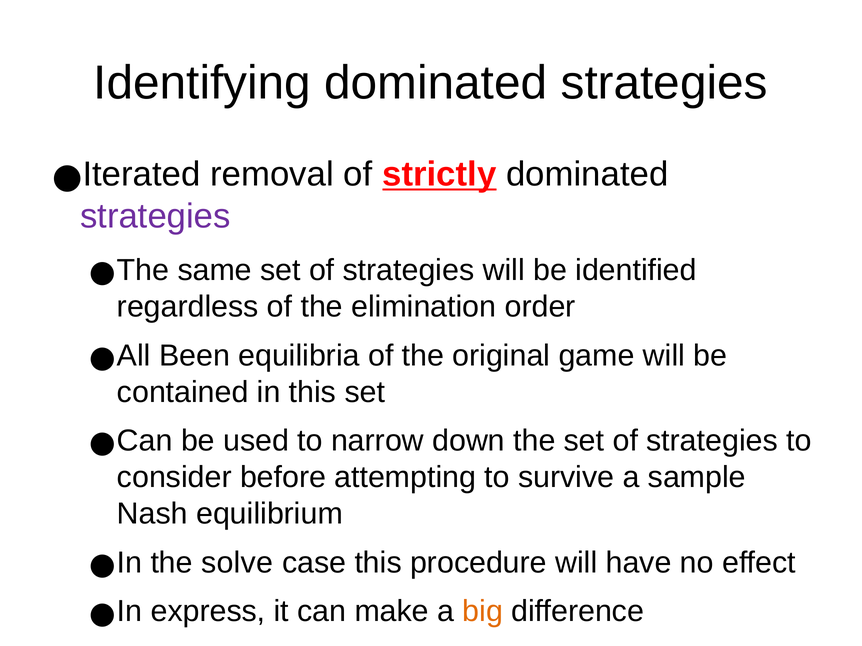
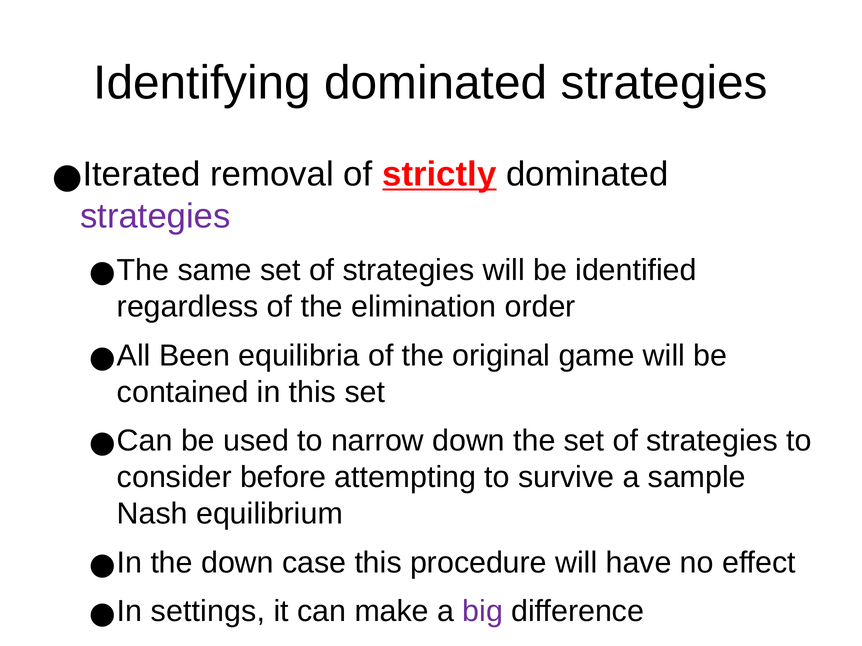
the solve: solve -> down
express: express -> settings
big colour: orange -> purple
